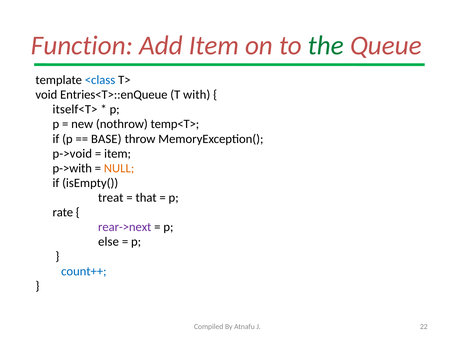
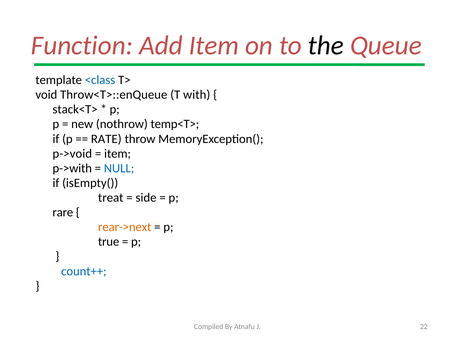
the colour: green -> black
Entries<T>::enQueue: Entries<T>::enQueue -> Throw<T>::enQueue
itself<T>: itself<T> -> stack<T>
BASE: BASE -> RATE
NULL colour: orange -> blue
that: that -> side
rate: rate -> rare
rear->next colour: purple -> orange
else: else -> true
